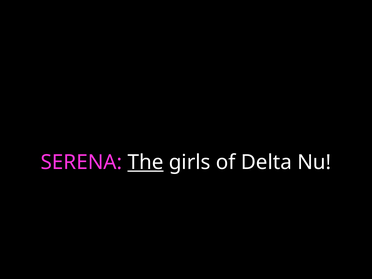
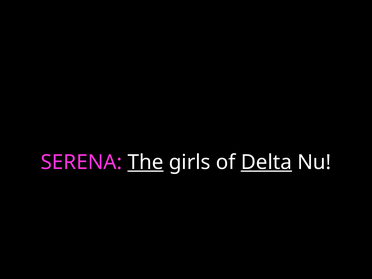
Delta underline: none -> present
